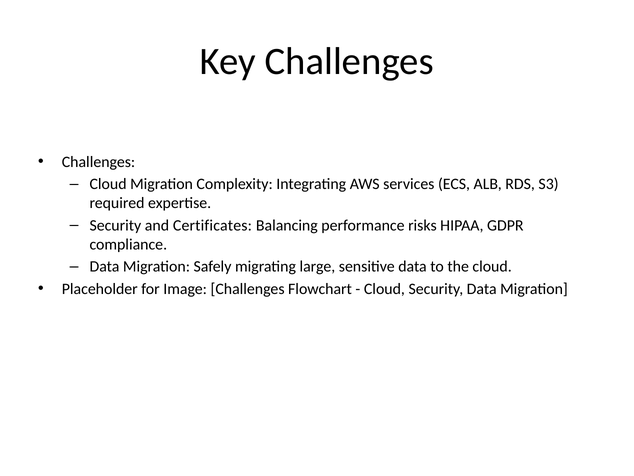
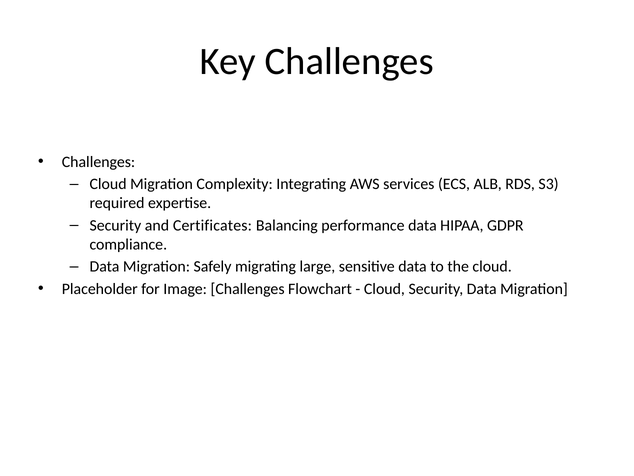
performance risks: risks -> data
